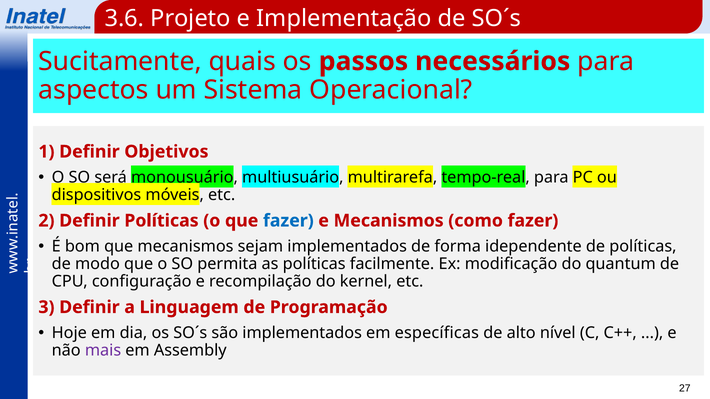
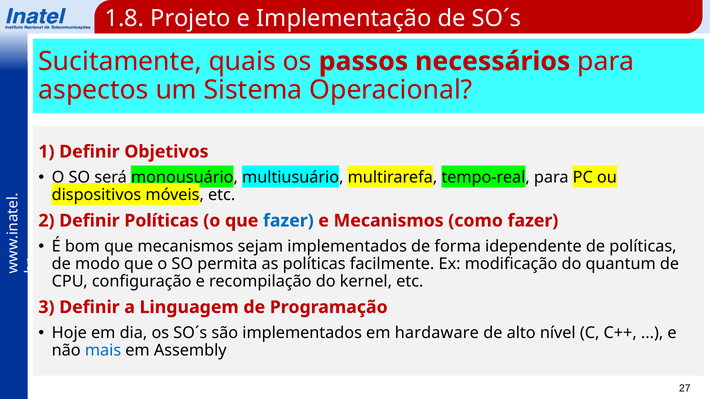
3.6: 3.6 -> 1.8
específicas: específicas -> hardaware
mais colour: purple -> blue
